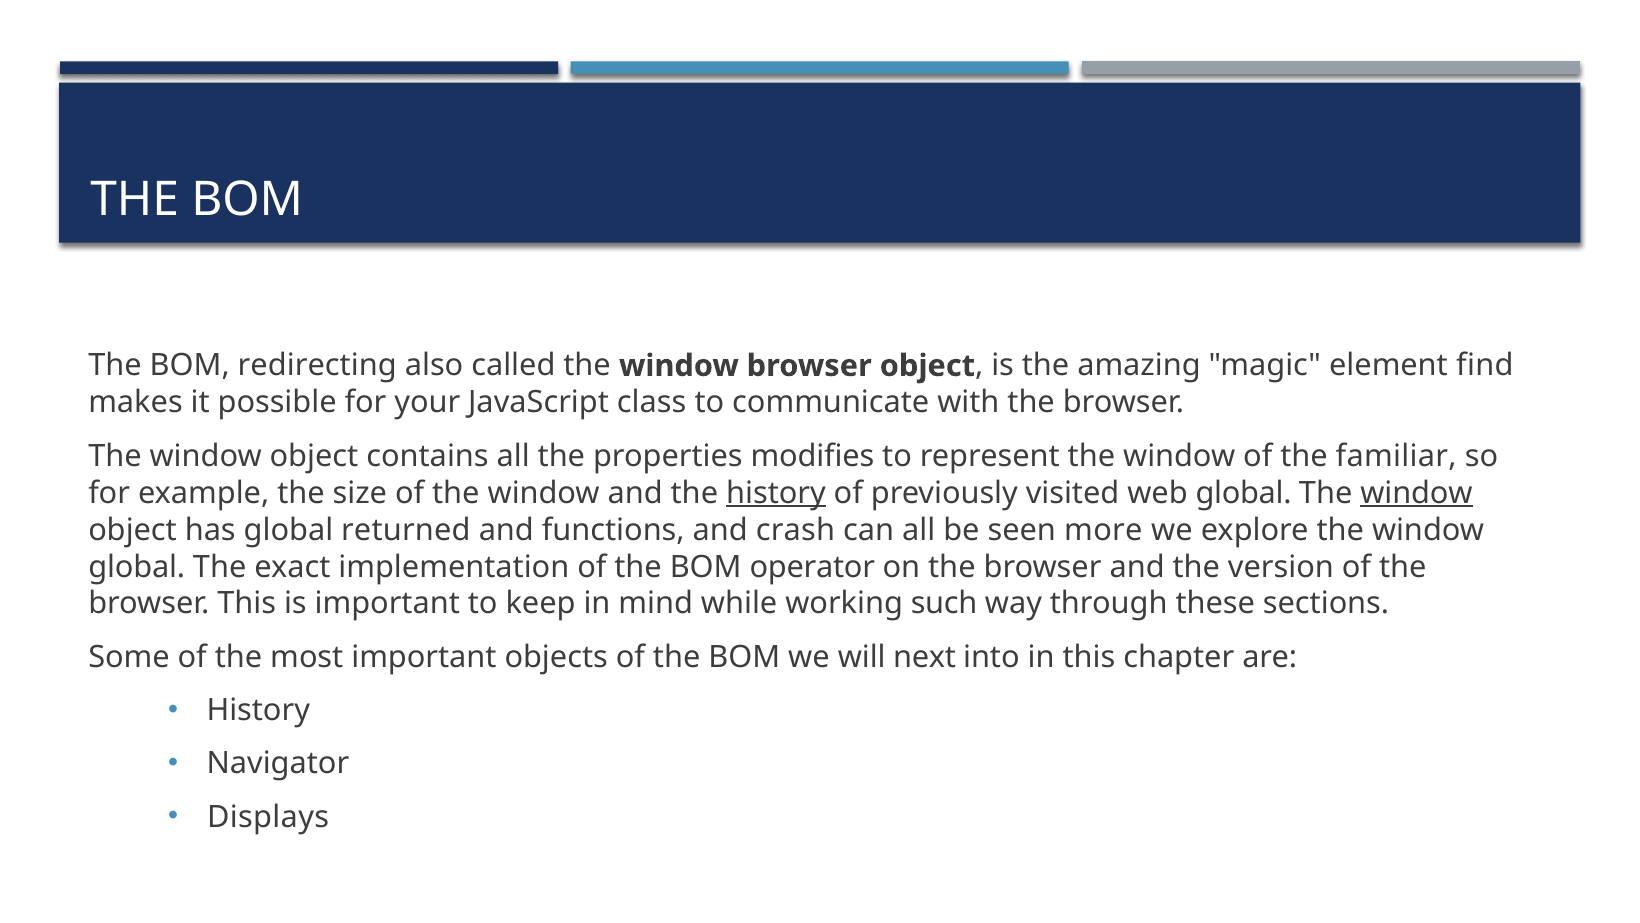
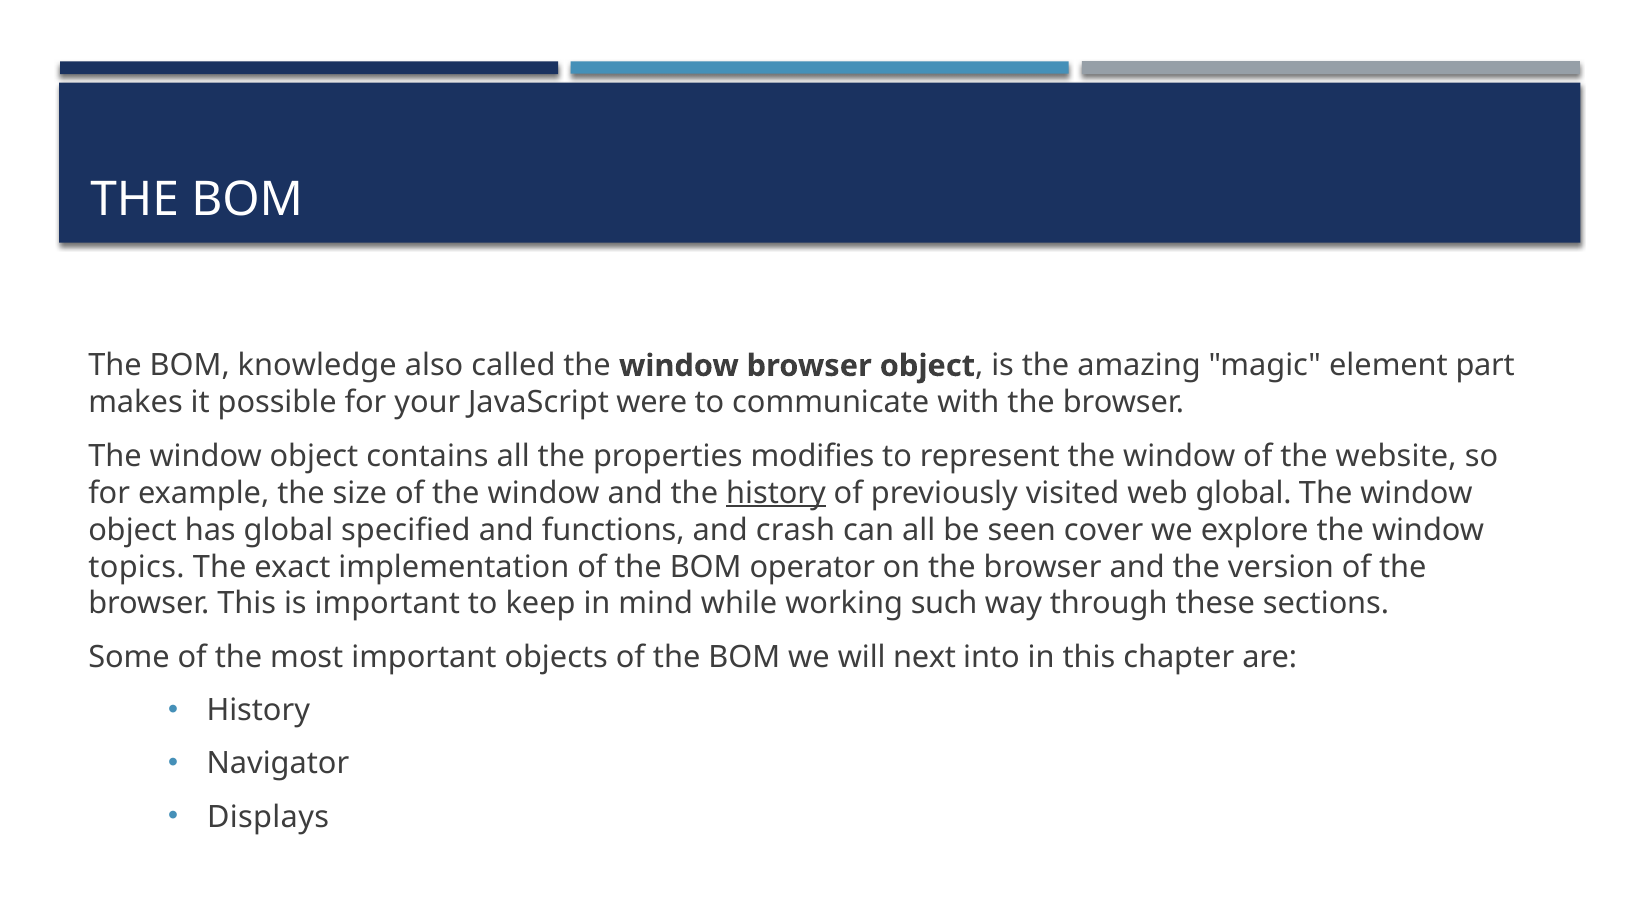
redirecting: redirecting -> knowledge
find: find -> part
class: class -> were
familiar: familiar -> website
window at (1417, 493) underline: present -> none
returned: returned -> specified
more: more -> cover
global at (137, 567): global -> topics
